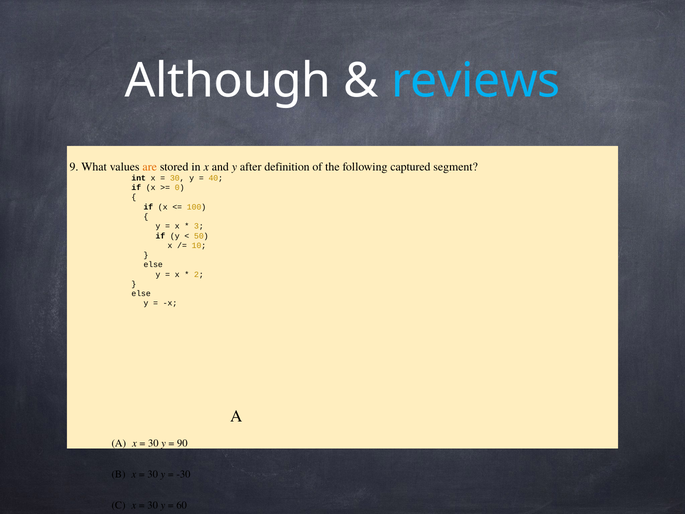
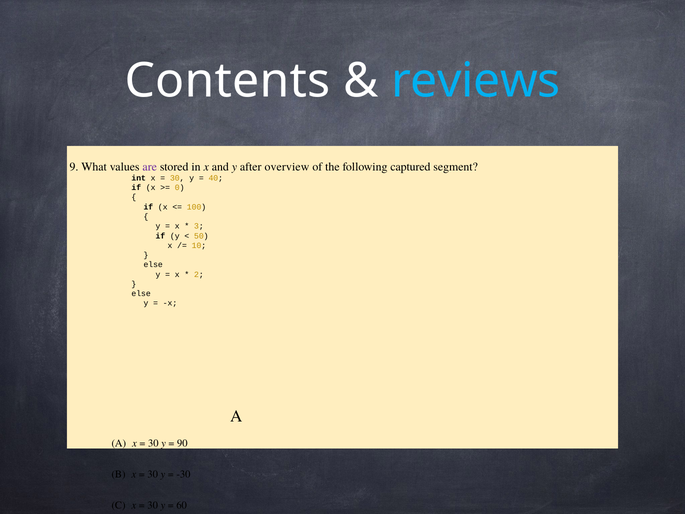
Although: Although -> Contents
are colour: orange -> purple
definition: definition -> overview
